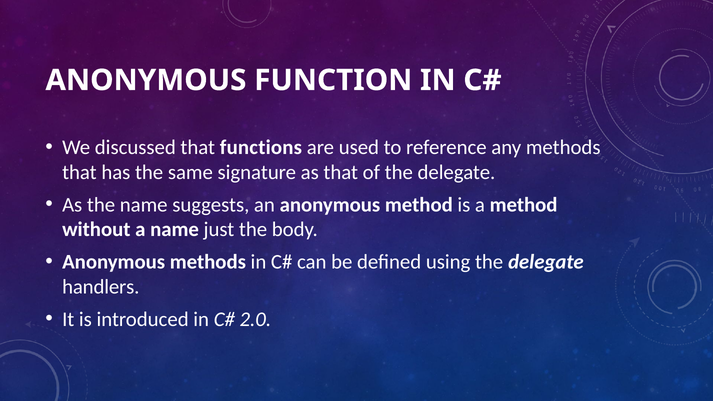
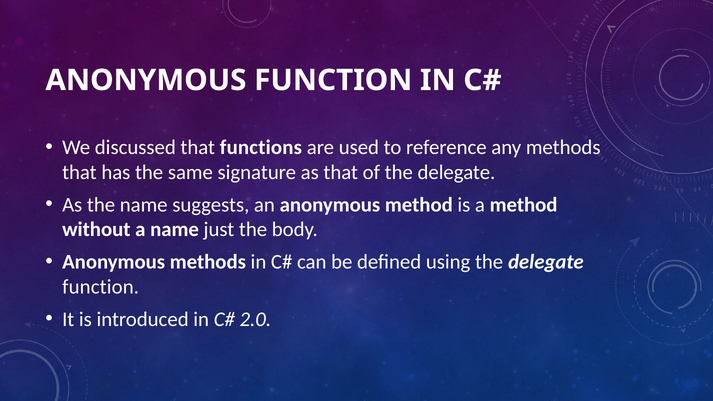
handlers at (101, 287): handlers -> function
